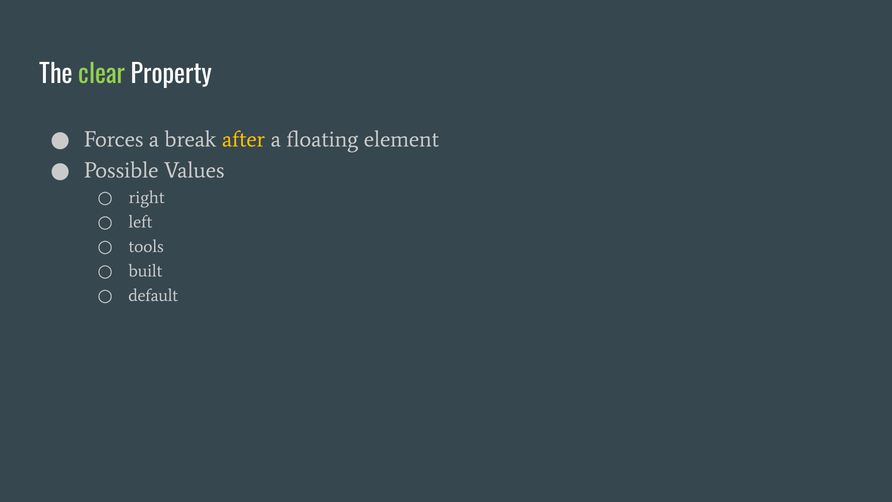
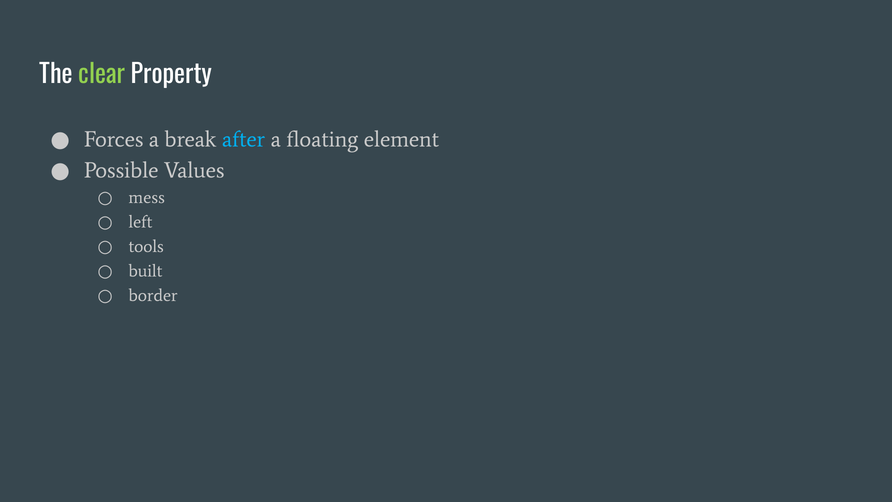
after colour: yellow -> light blue
right: right -> mess
default: default -> border
